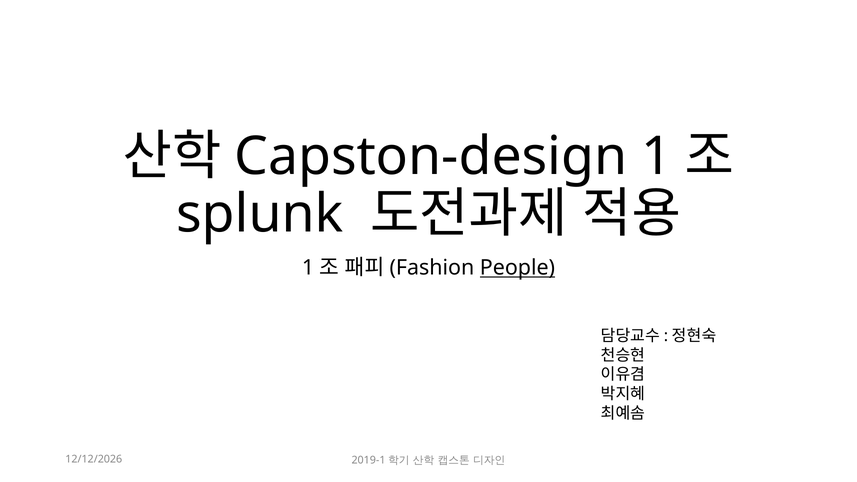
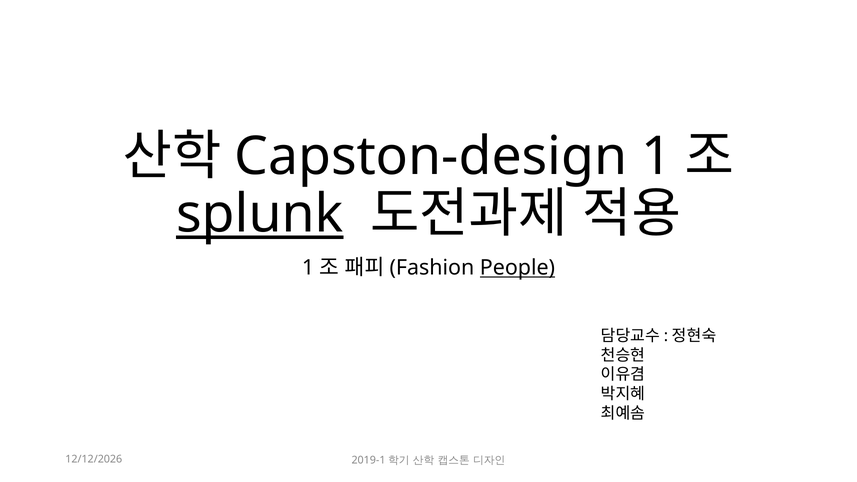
splunk underline: none -> present
